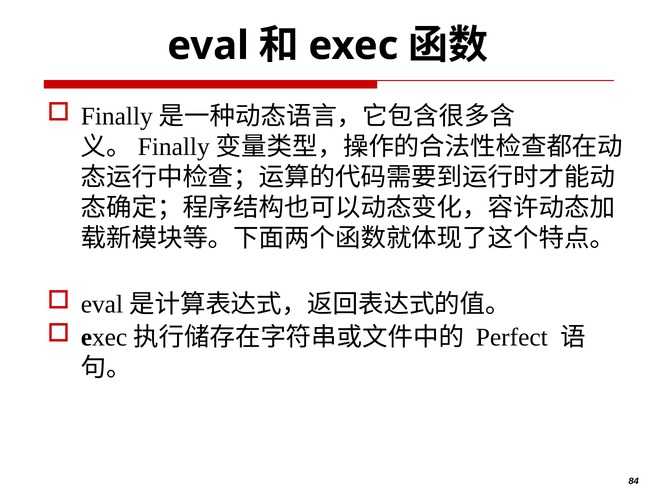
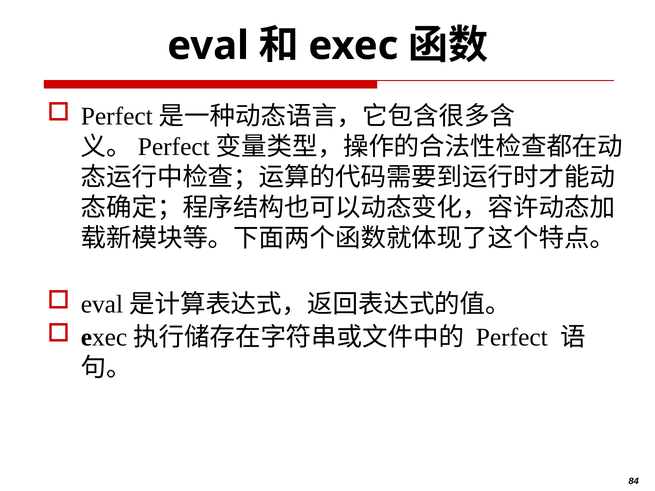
Finally at (117, 116): Finally -> Perfect
Finally at (174, 147): Finally -> Perfect
